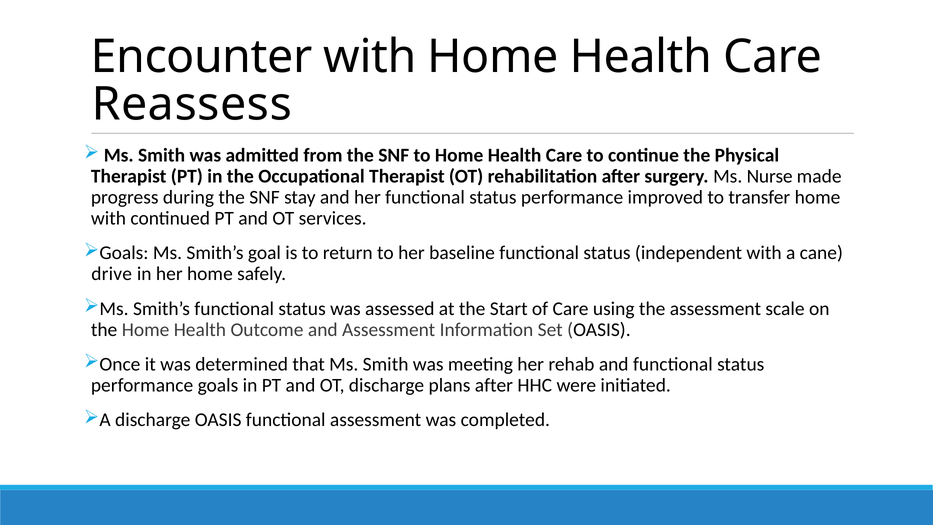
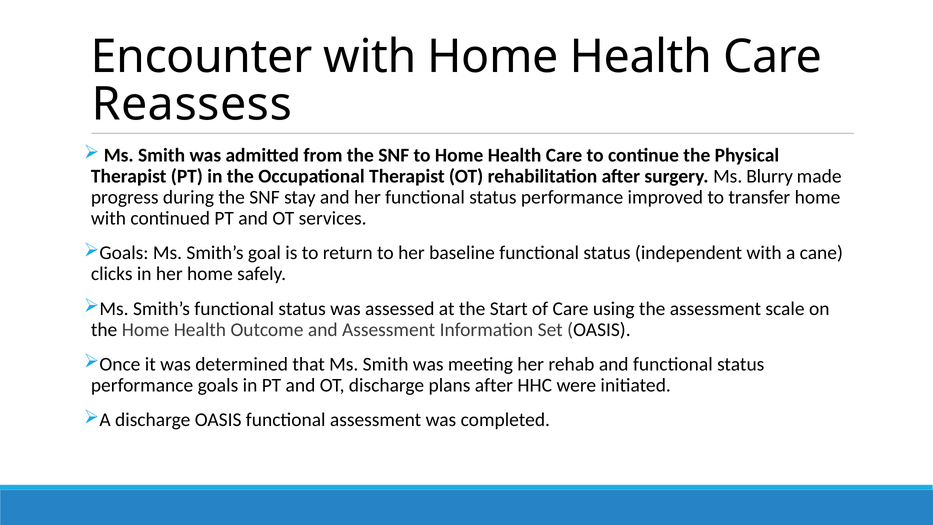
Nurse: Nurse -> Blurry
drive: drive -> clicks
